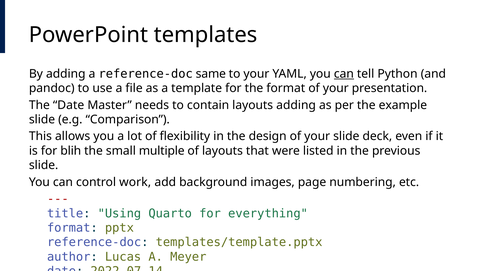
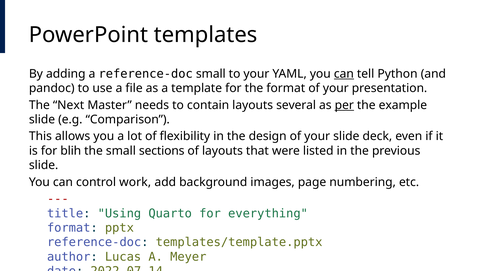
reference-doc same: same -> small
The Date: Date -> Next
layouts adding: adding -> several
per underline: none -> present
multiple: multiple -> sections
